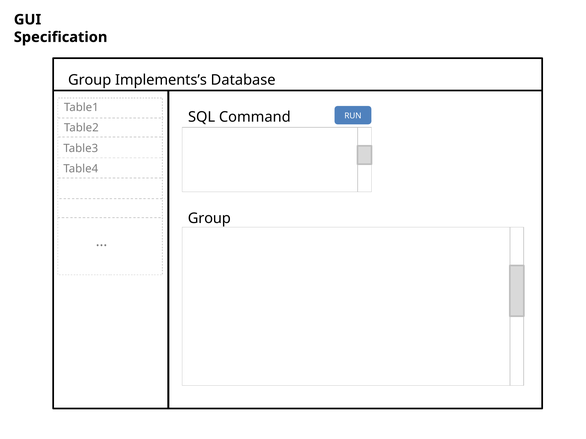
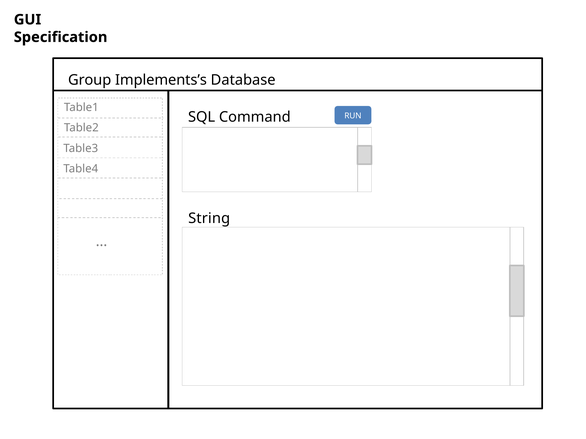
Group at (209, 219): Group -> String
